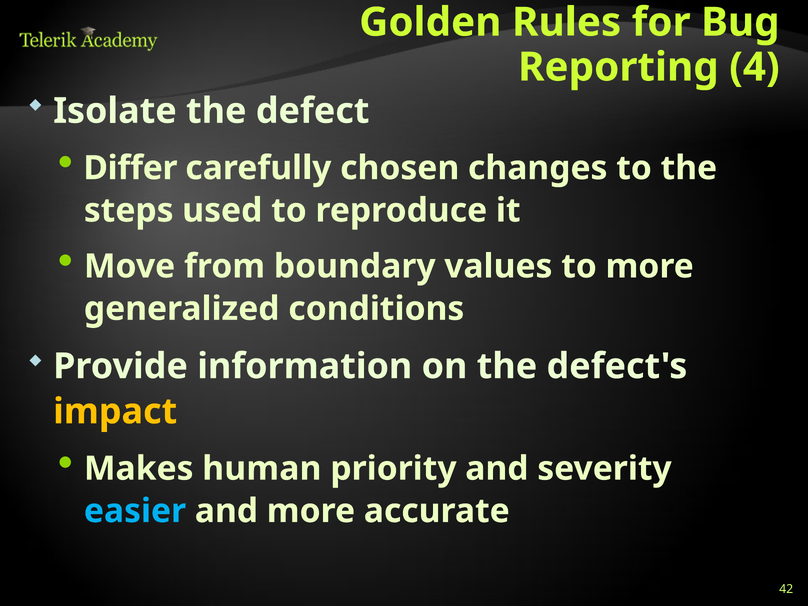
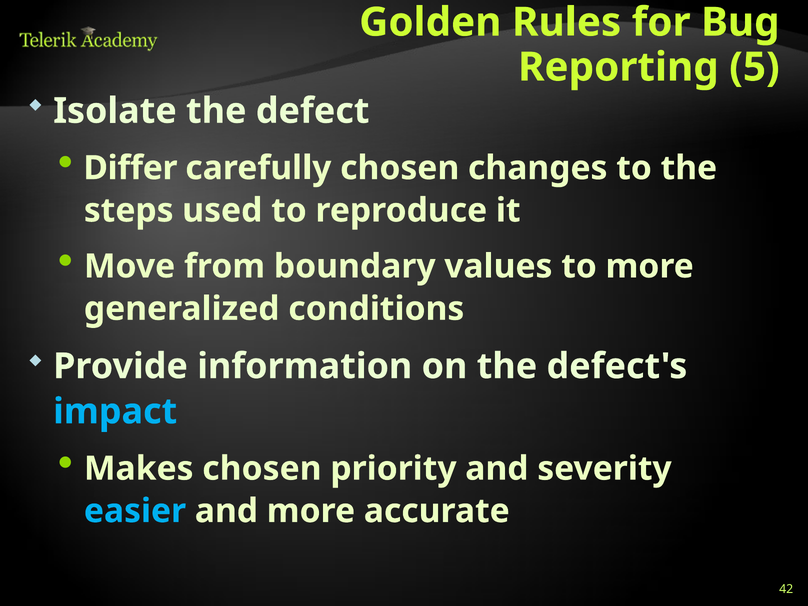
4: 4 -> 5
impact colour: yellow -> light blue
Makes human: human -> chosen
